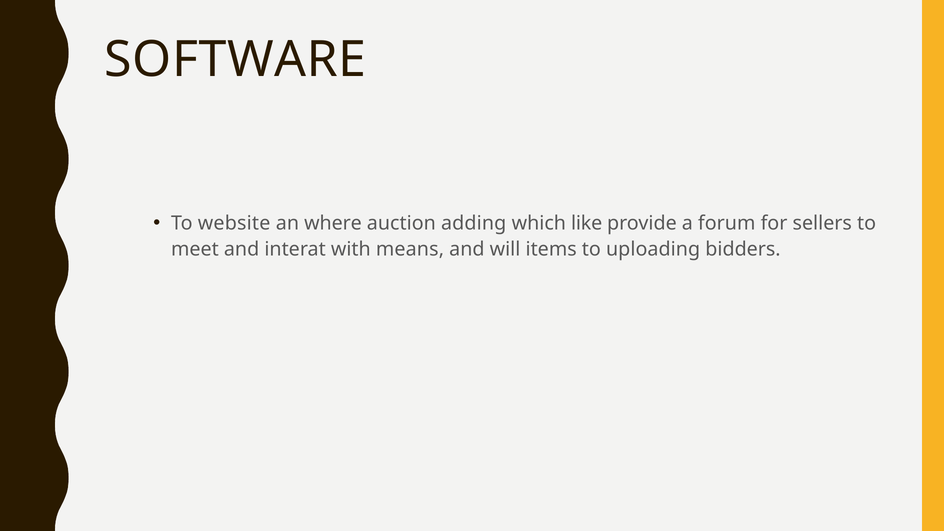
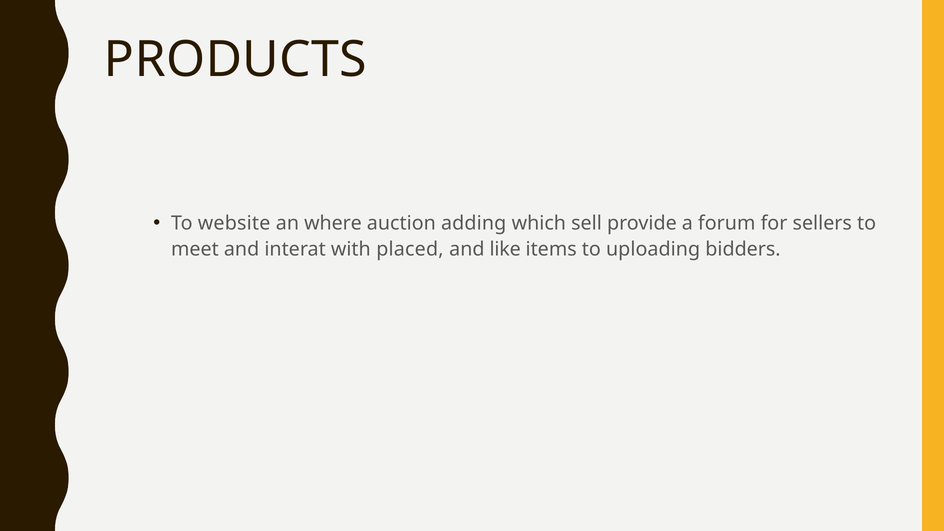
SOFTWARE: SOFTWARE -> PRODUCTS
like: like -> sell
means: means -> placed
will: will -> like
